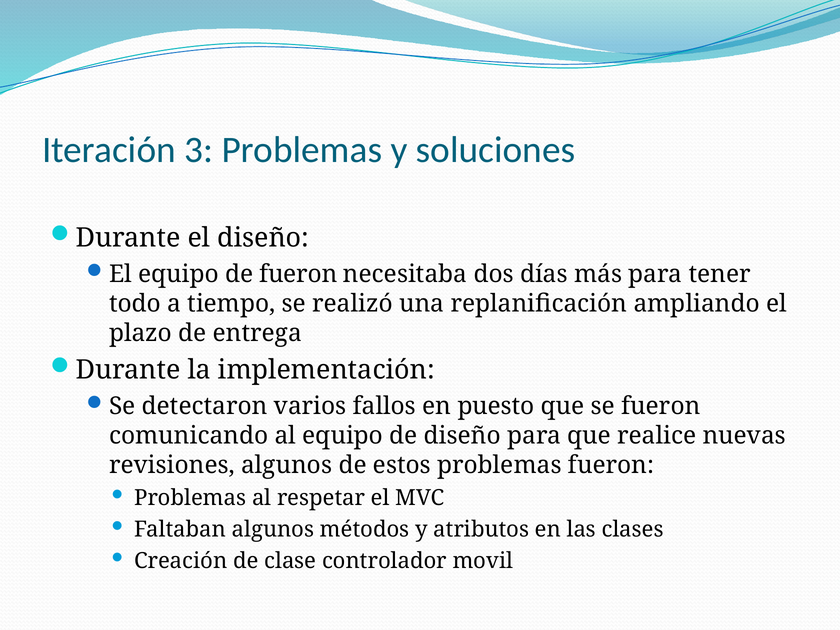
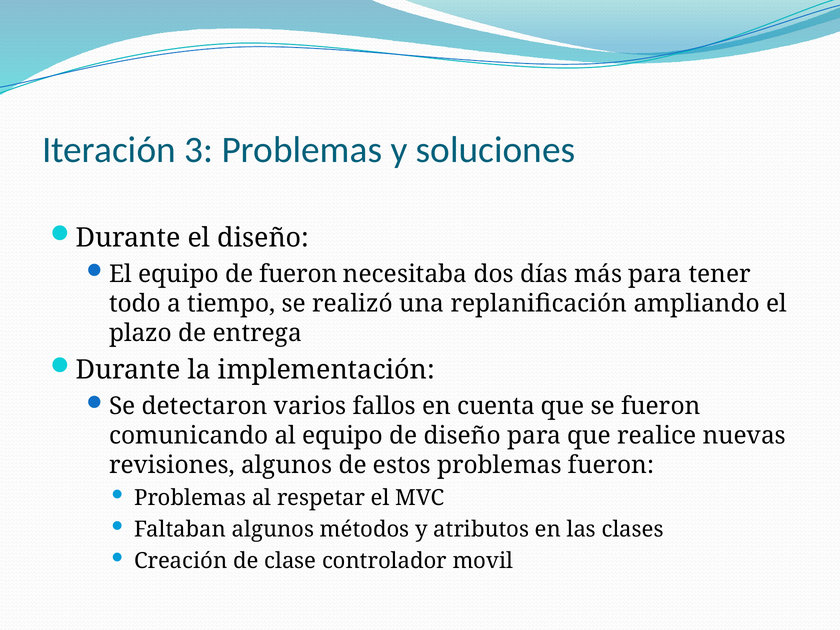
puesto: puesto -> cuenta
